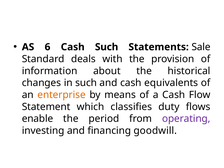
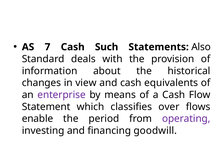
6: 6 -> 7
Sale: Sale -> Also
in such: such -> view
enterprise colour: orange -> purple
duty: duty -> over
